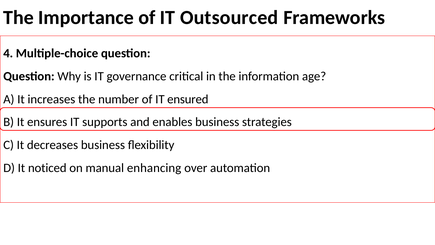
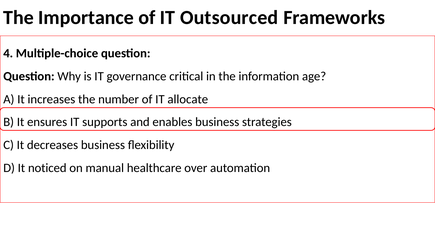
ensured: ensured -> allocate
enhancing: enhancing -> healthcare
